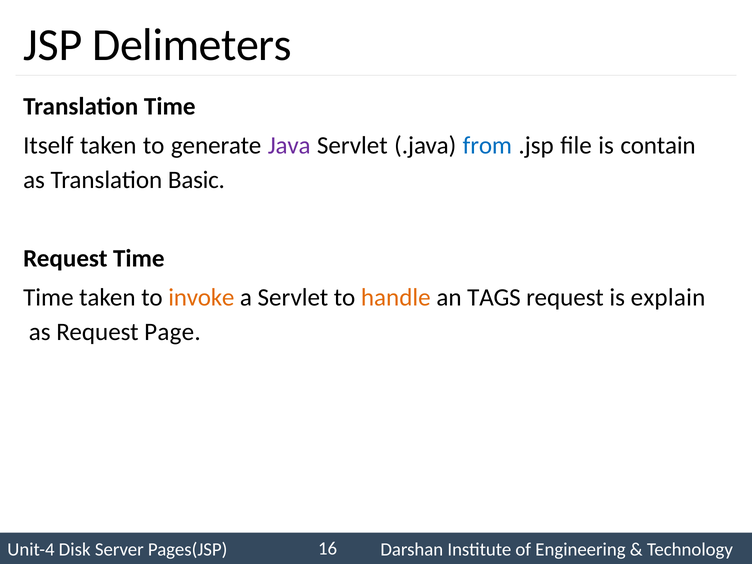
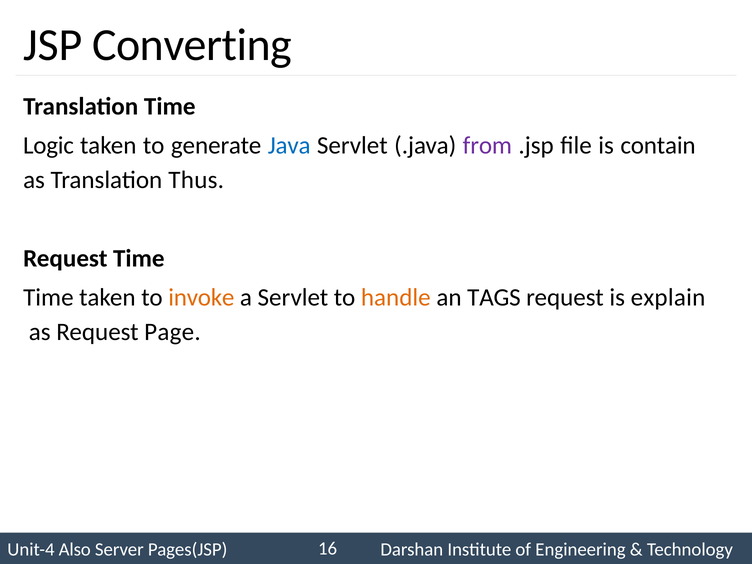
Delimeters: Delimeters -> Converting
Itself: Itself -> Logic
Java colour: purple -> blue
from colour: blue -> purple
Basic: Basic -> Thus
Disk: Disk -> Also
